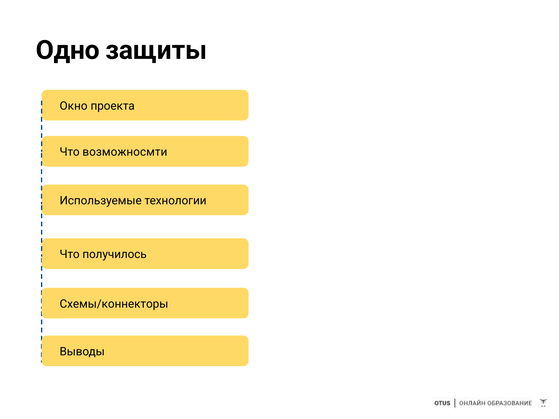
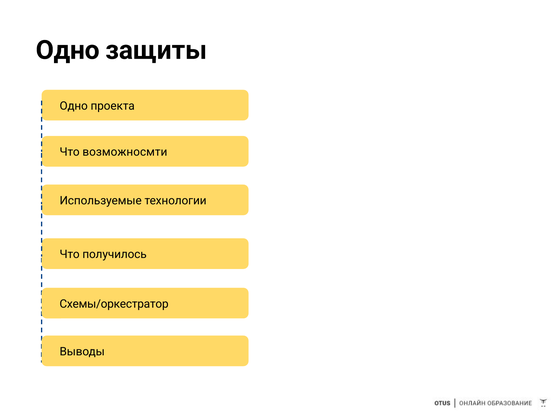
Окно at (74, 106): Окно -> Одно
Схемы/коннекторы: Схемы/коннекторы -> Схемы/оркестратор
